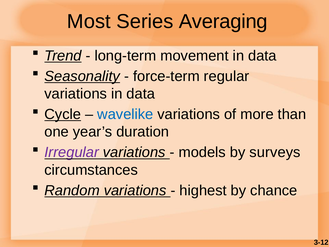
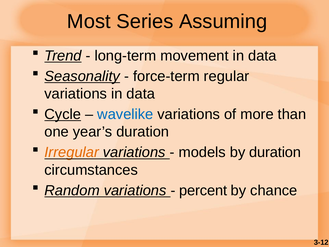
Averaging: Averaging -> Assuming
Irregular colour: purple -> orange
by surveys: surveys -> duration
highest: highest -> percent
